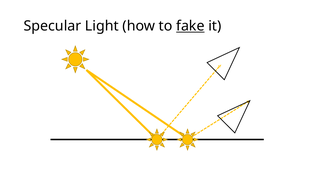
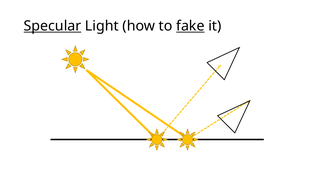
Specular underline: none -> present
